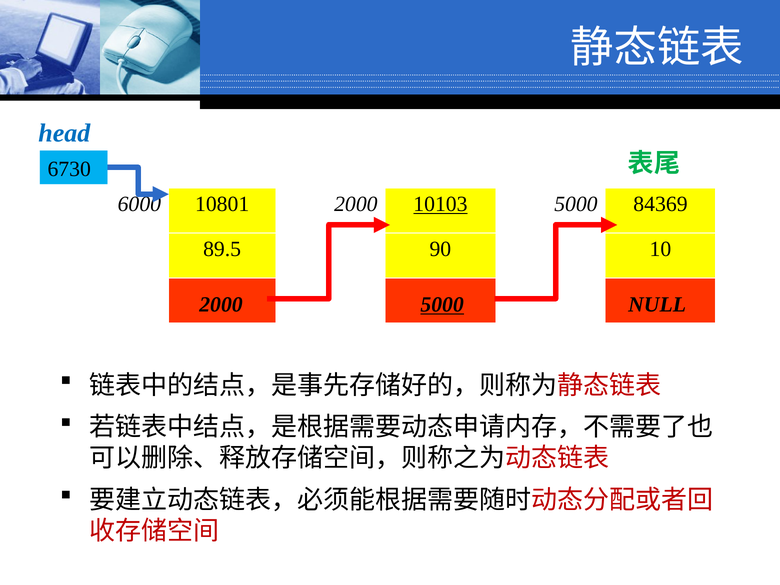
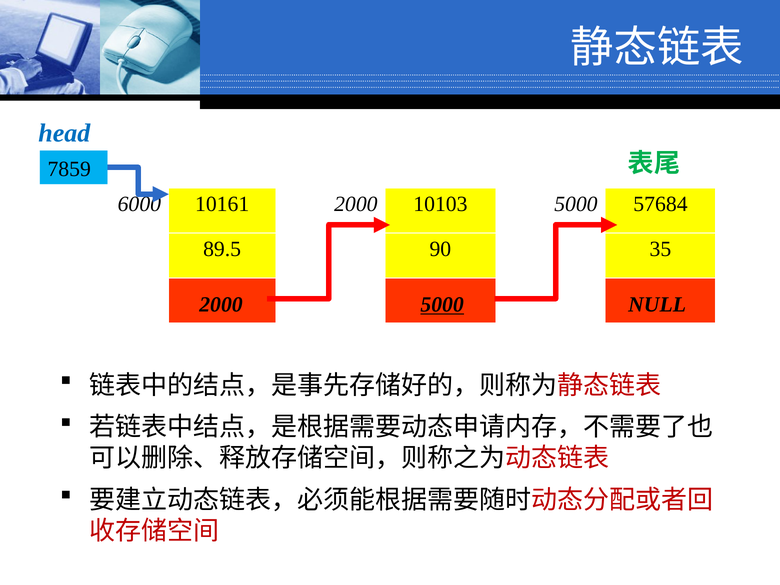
6730: 6730 -> 7859
10801: 10801 -> 10161
10103 underline: present -> none
84369: 84369 -> 57684
10: 10 -> 35
